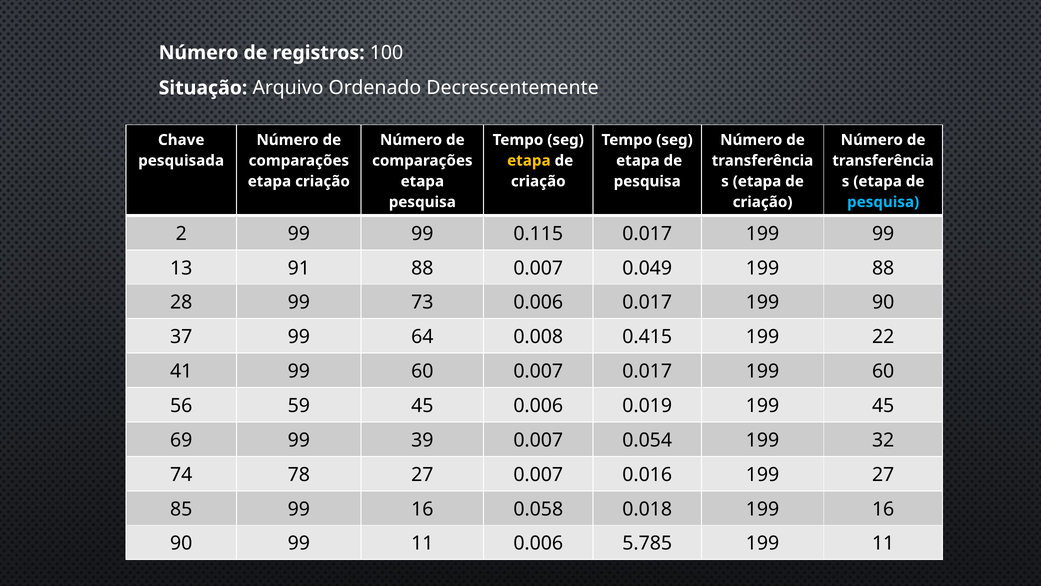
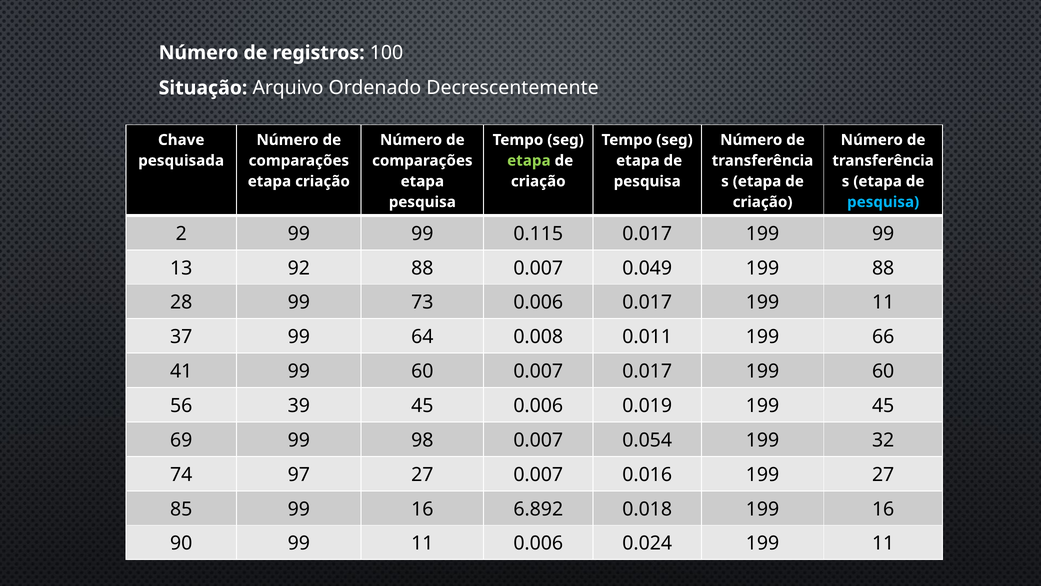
etapa at (529, 161) colour: yellow -> light green
91: 91 -> 92
0.017 199 90: 90 -> 11
0.415: 0.415 -> 0.011
22: 22 -> 66
59: 59 -> 39
39: 39 -> 98
78: 78 -> 97
0.058: 0.058 -> 6.892
5.785: 5.785 -> 0.024
